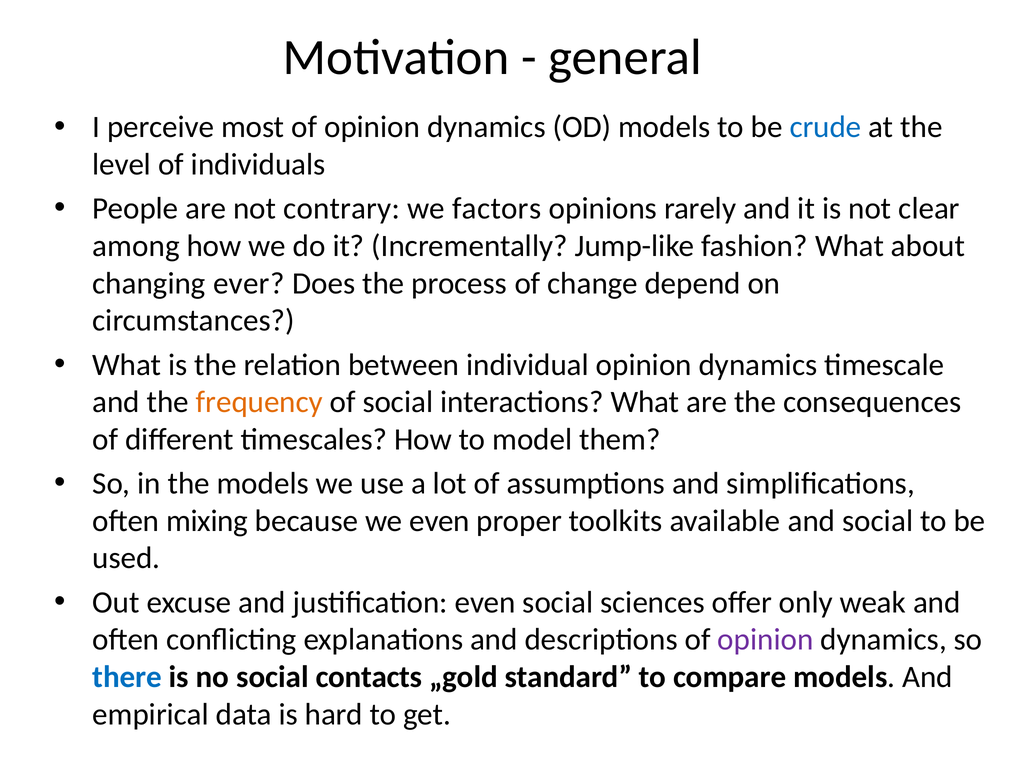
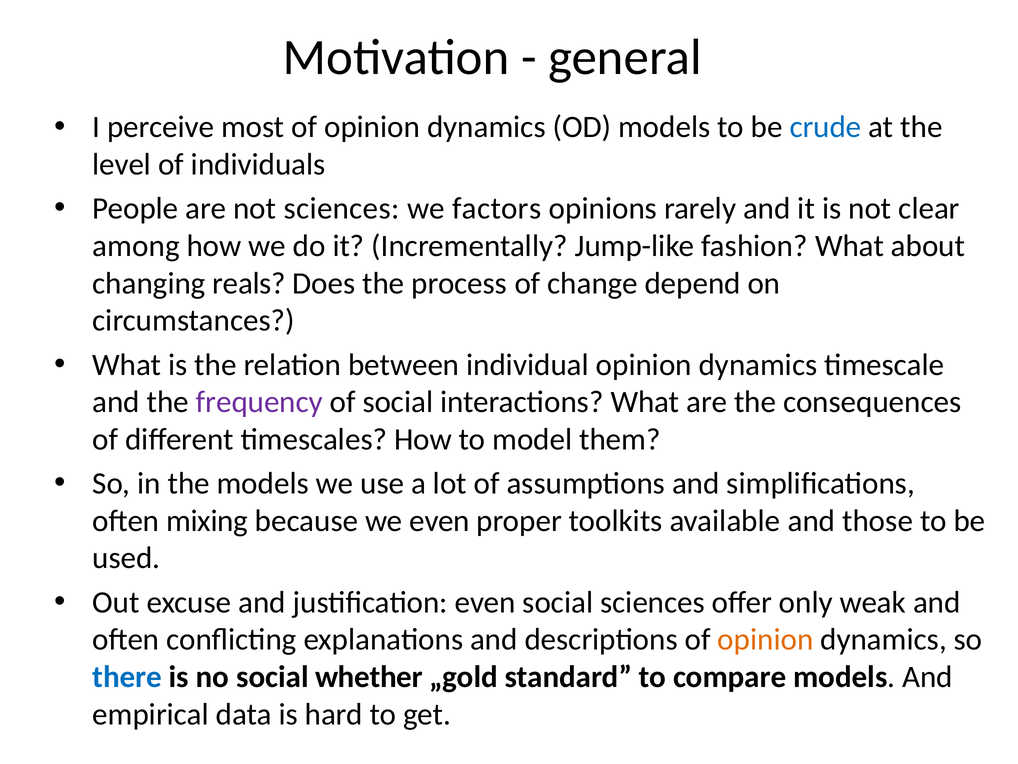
not contrary: contrary -> sciences
ever: ever -> reals
frequency colour: orange -> purple
and social: social -> those
opinion at (765, 639) colour: purple -> orange
contacts: contacts -> whether
